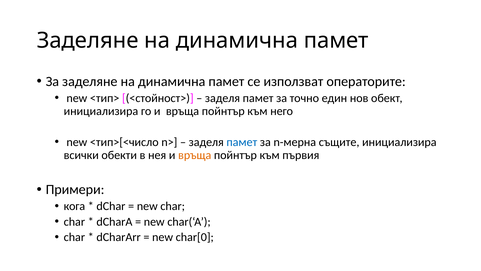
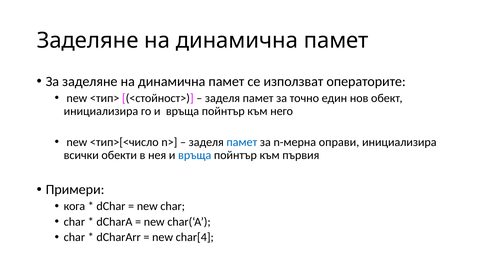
същите: същите -> оправи
връща at (195, 155) colour: orange -> blue
char[0: char[0 -> char[4
